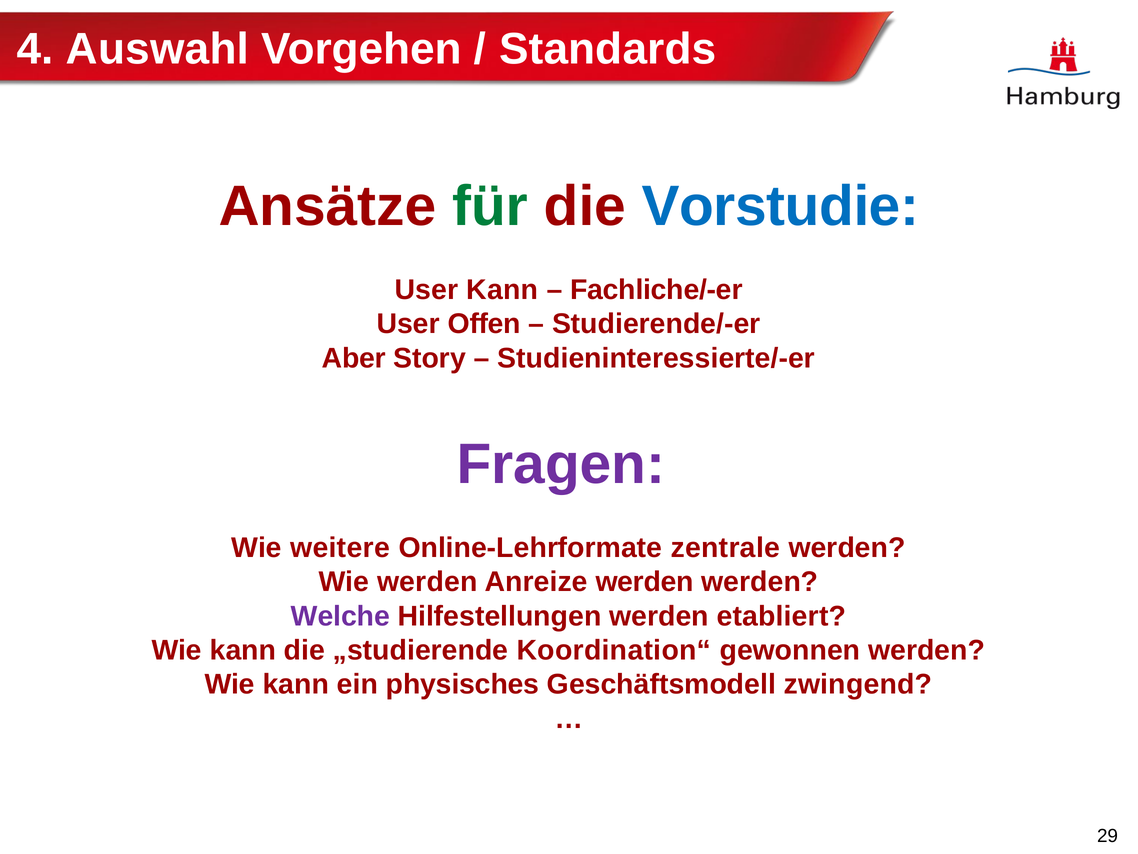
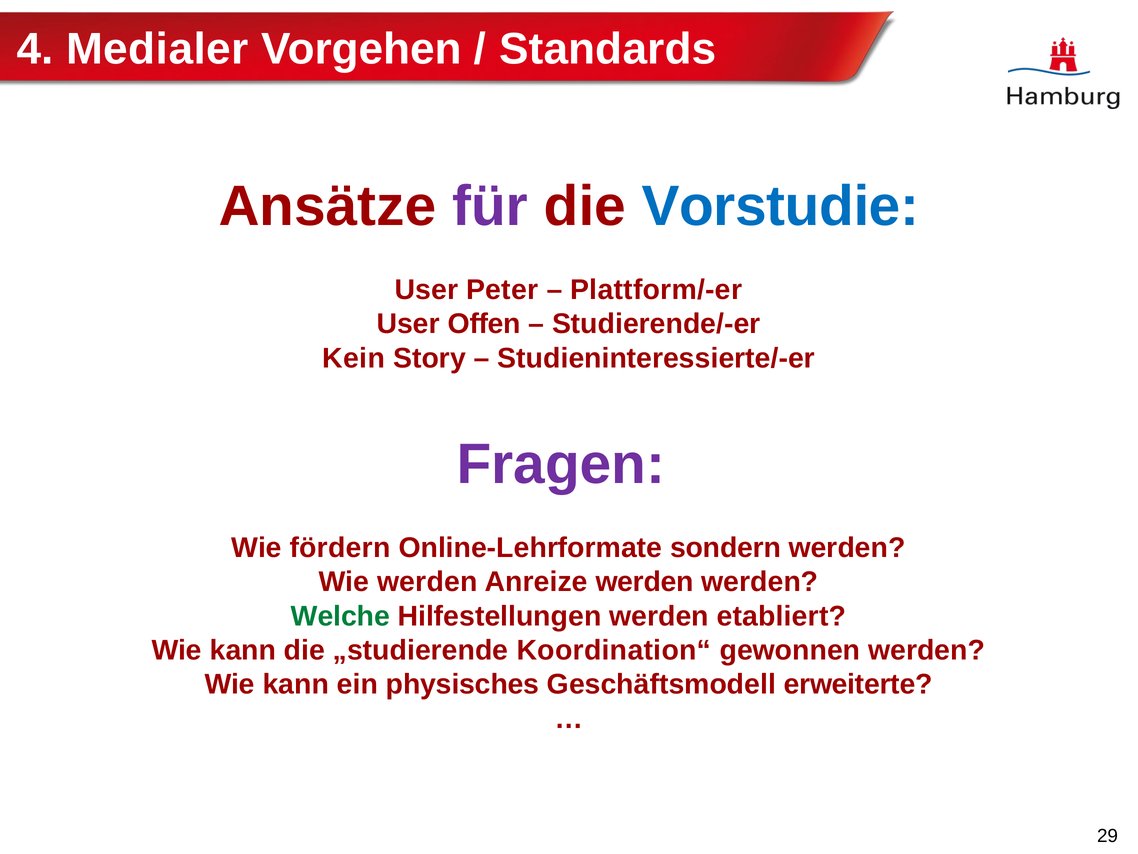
Auswahl: Auswahl -> Medialer
für colour: green -> purple
User Kann: Kann -> Peter
Fachliche/-er: Fachliche/-er -> Plattform/-er
Aber: Aber -> Kein
weitere: weitere -> fördern
zentrale: zentrale -> sondern
Welche colour: purple -> green
zwingend: zwingend -> erweiterte
